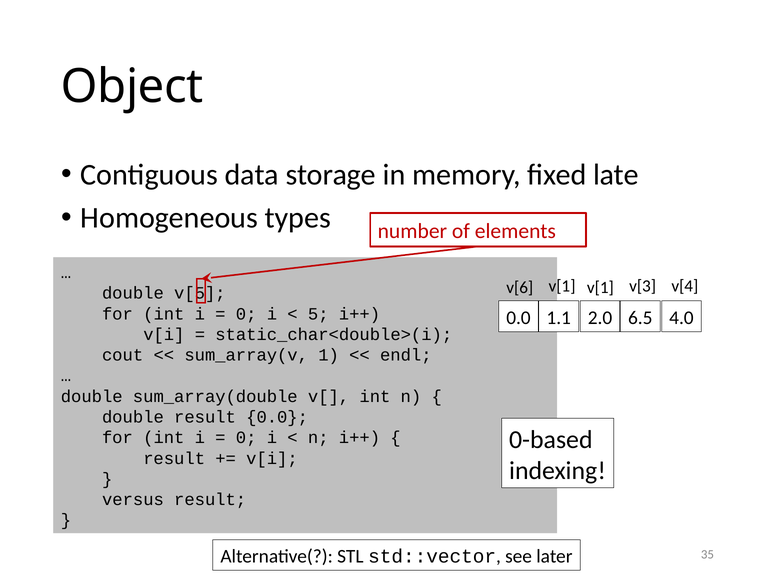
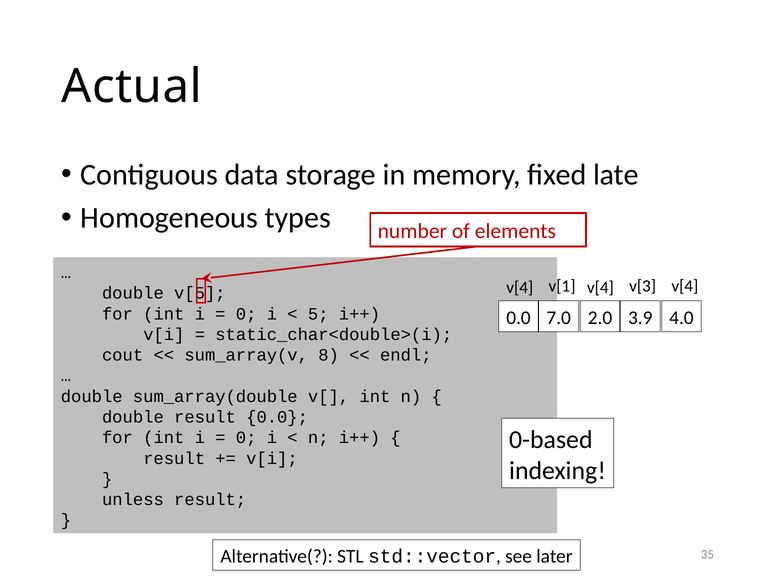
Object: Object -> Actual
v[6 at (520, 288): v[6 -> v[4
v[1 v[1: v[1 -> v[4
1.1: 1.1 -> 7.0
6.5: 6.5 -> 3.9
1: 1 -> 8
versus: versus -> unless
